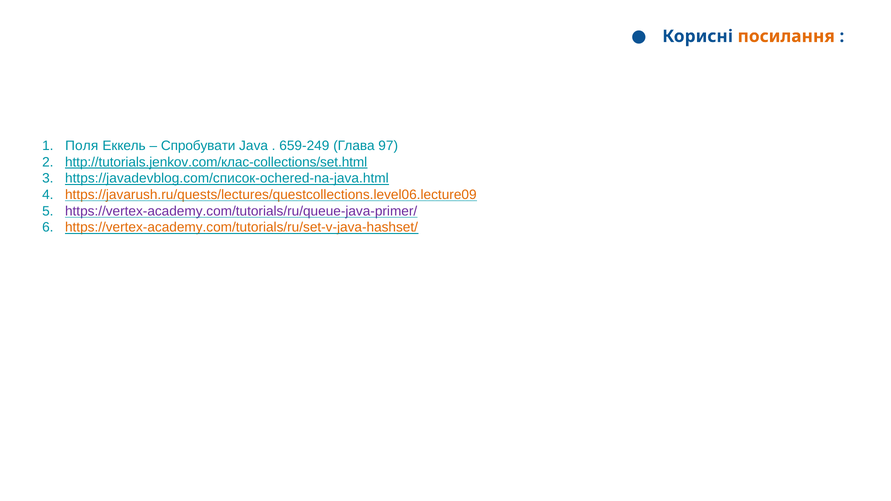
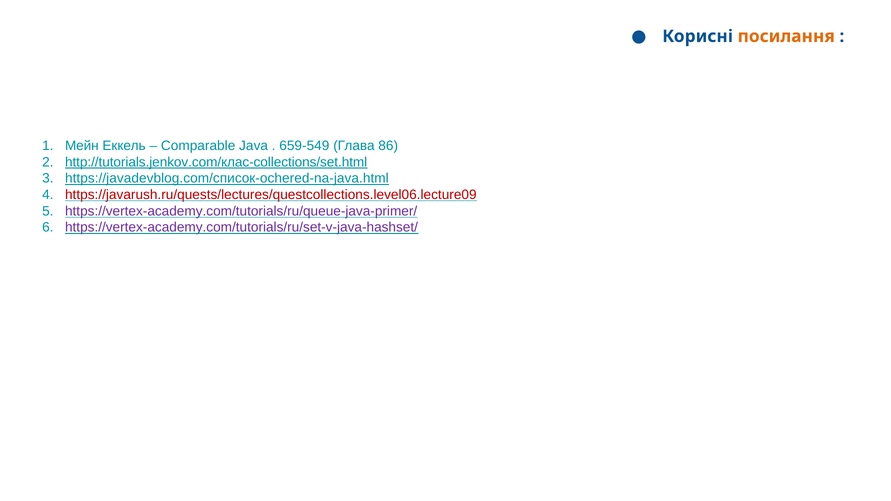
Поля: Поля -> Мейн
Спробувати: Спробувати -> Comparable
659-249: 659-249 -> 659-549
97: 97 -> 86
https://javarush.ru/quests/lectures/questcollections.level06.lecture09 colour: orange -> red
https://vertex-academy.com/tutorials/ru/set-v-java-hashset/ colour: orange -> purple
